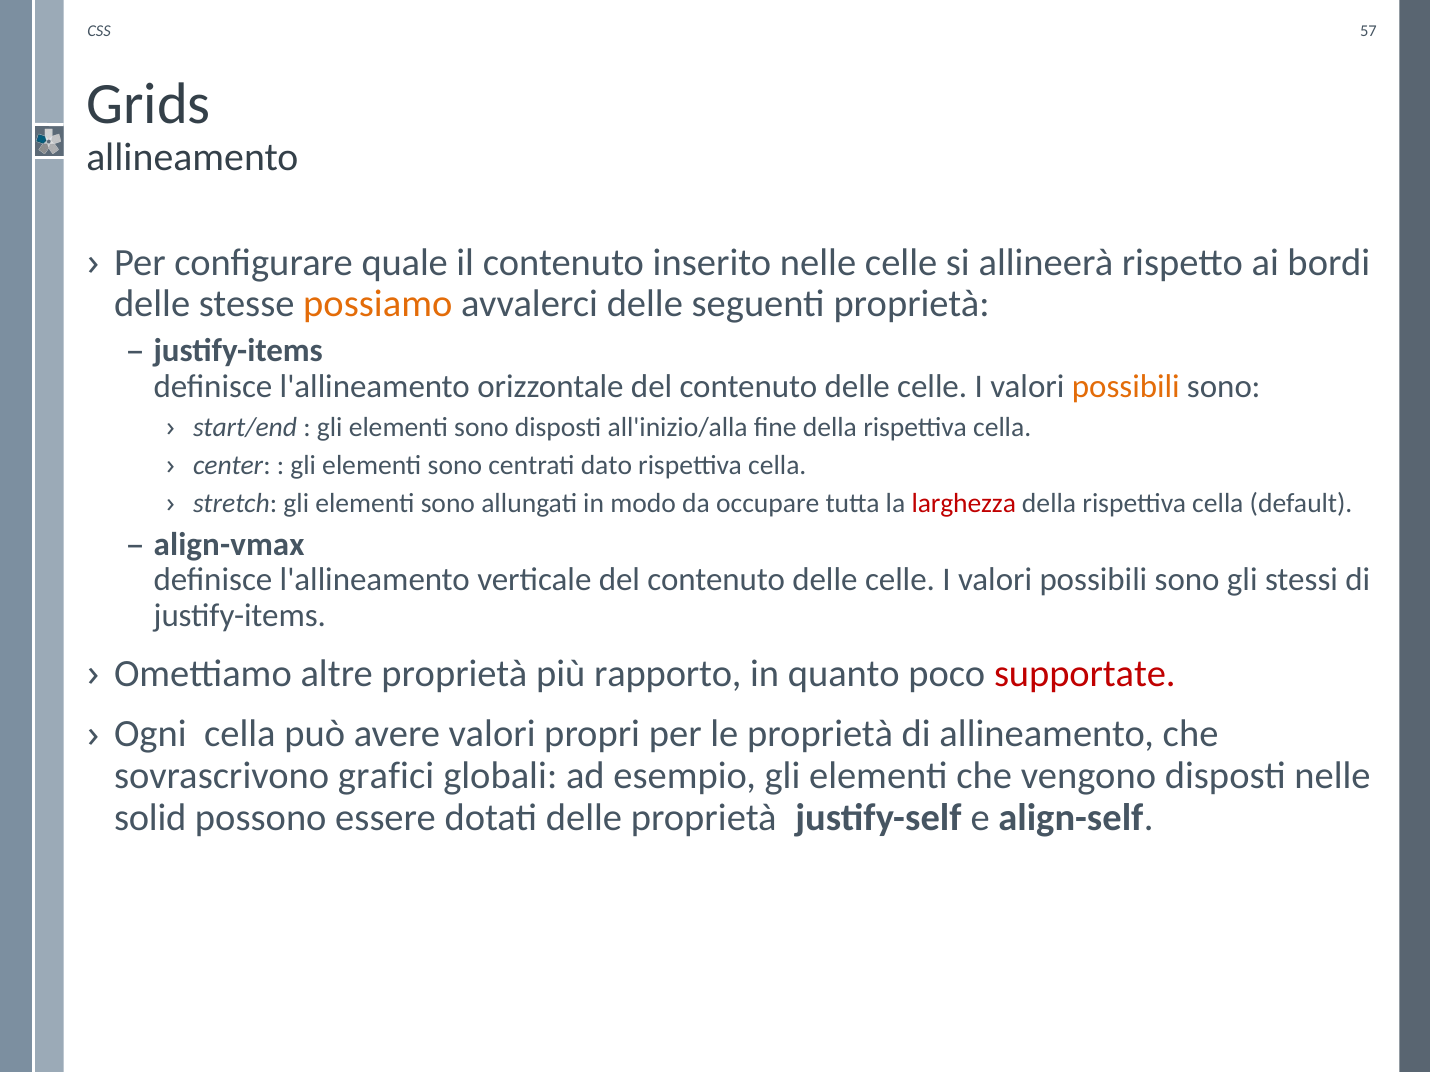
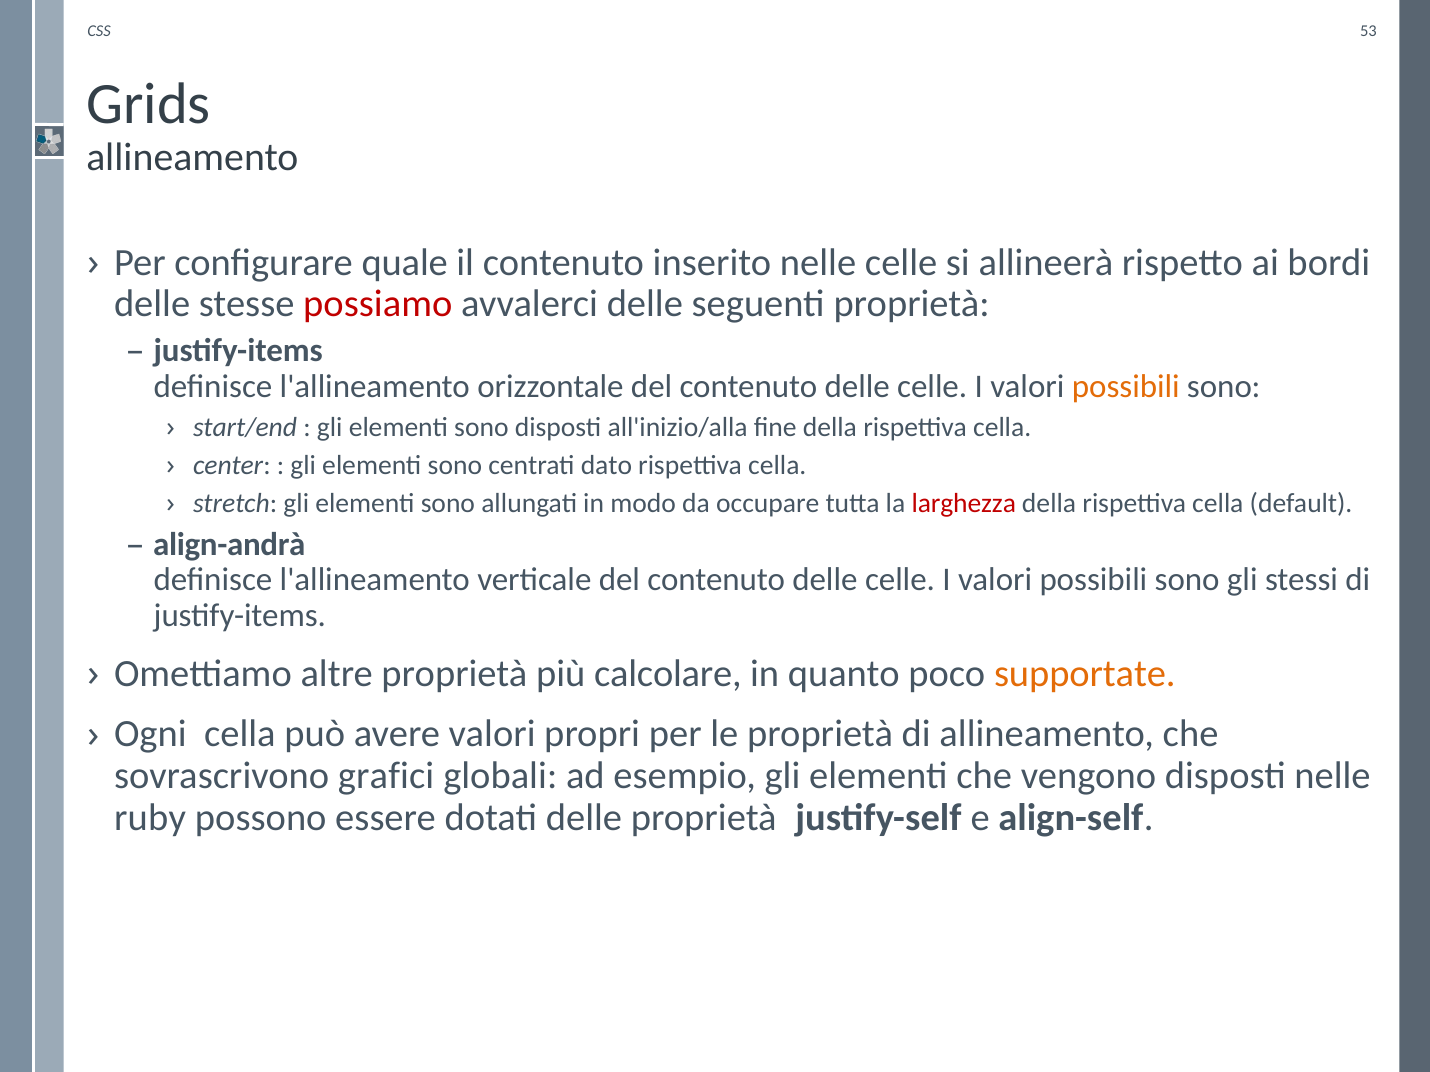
57: 57 -> 53
possiamo colour: orange -> red
align-vmax: align-vmax -> align-andrà
rapporto: rapporto -> calcolare
supportate colour: red -> orange
solid: solid -> ruby
